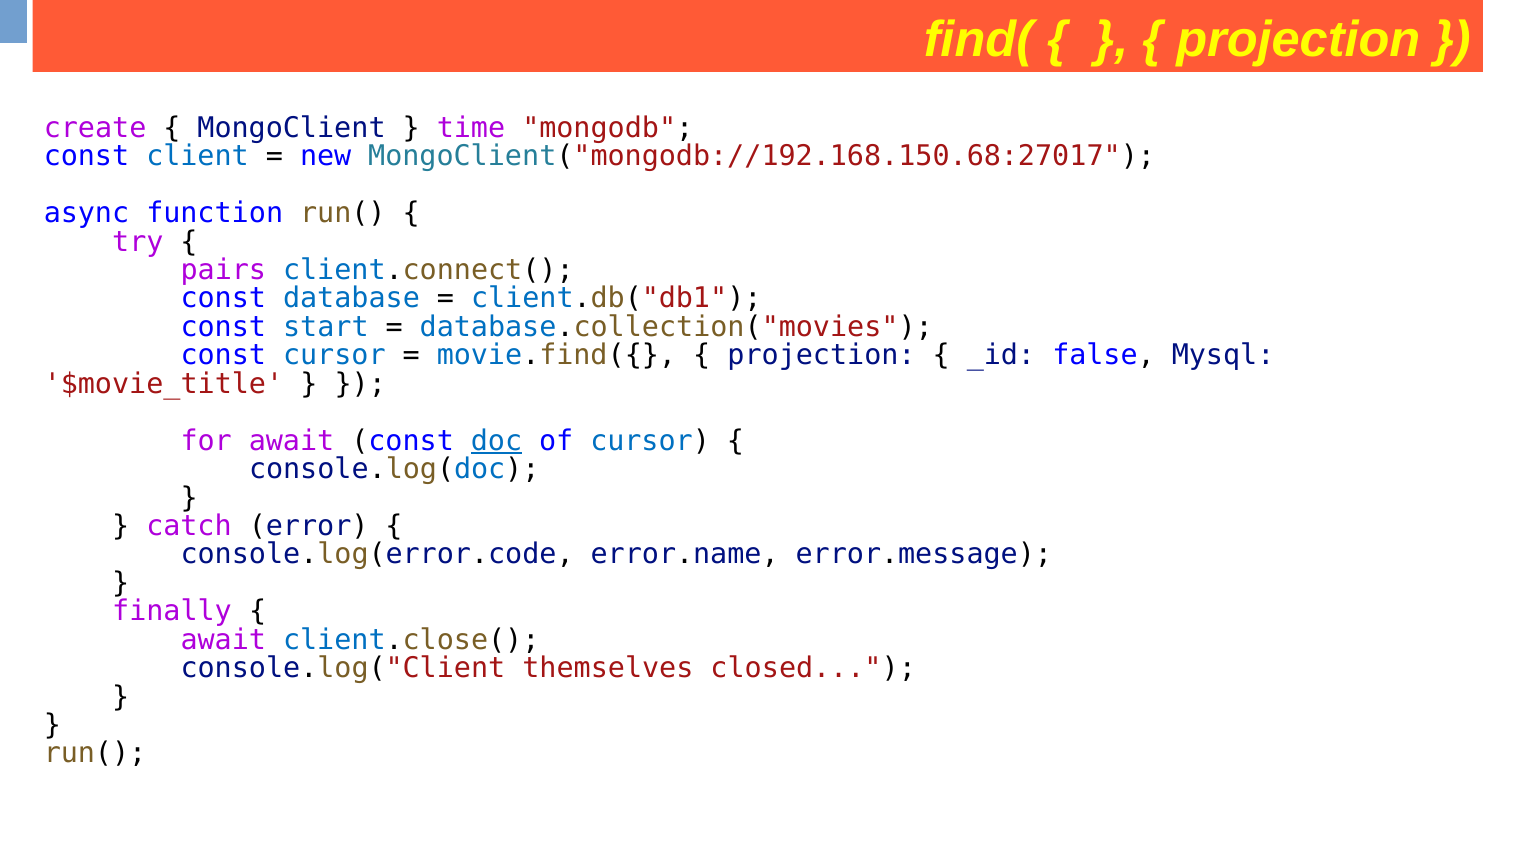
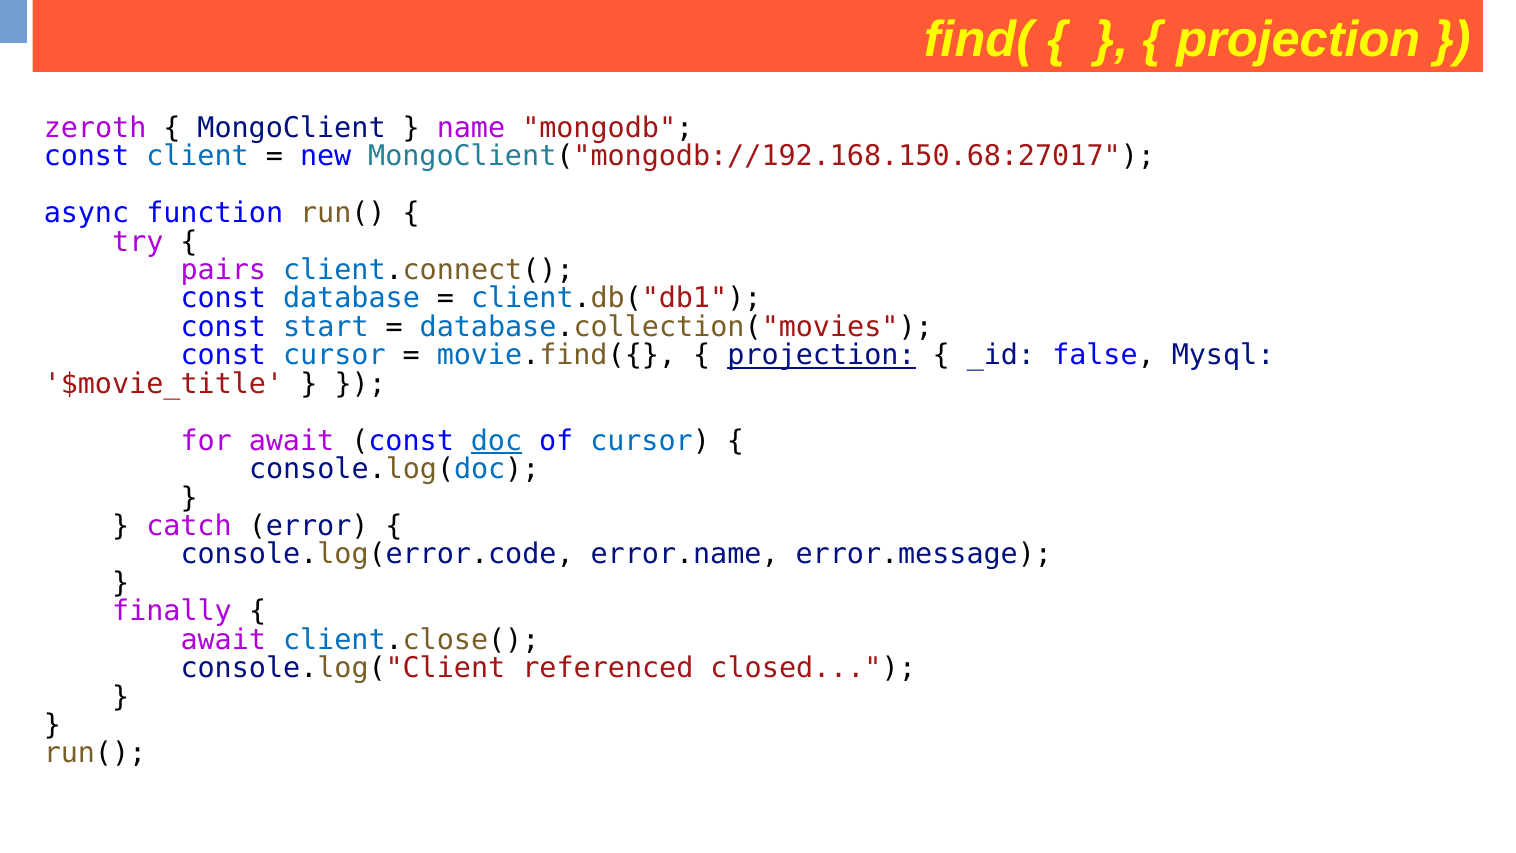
create: create -> zeroth
time: time -> name
projection at (822, 355) underline: none -> present
themselves: themselves -> referenced
